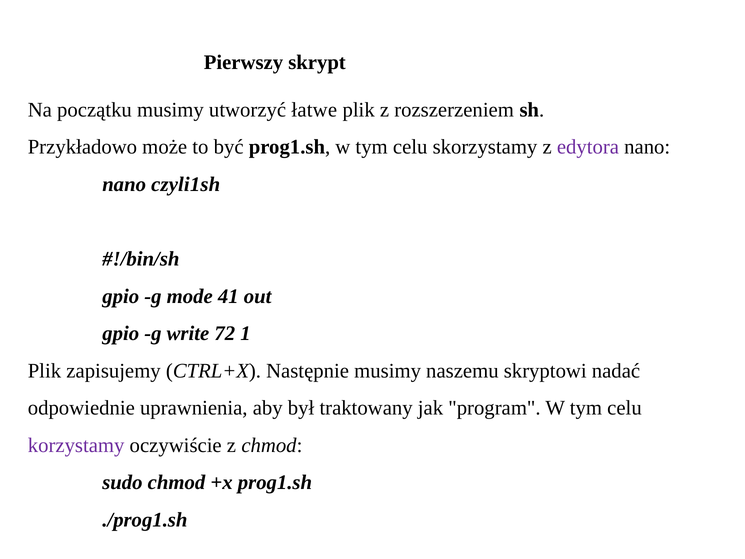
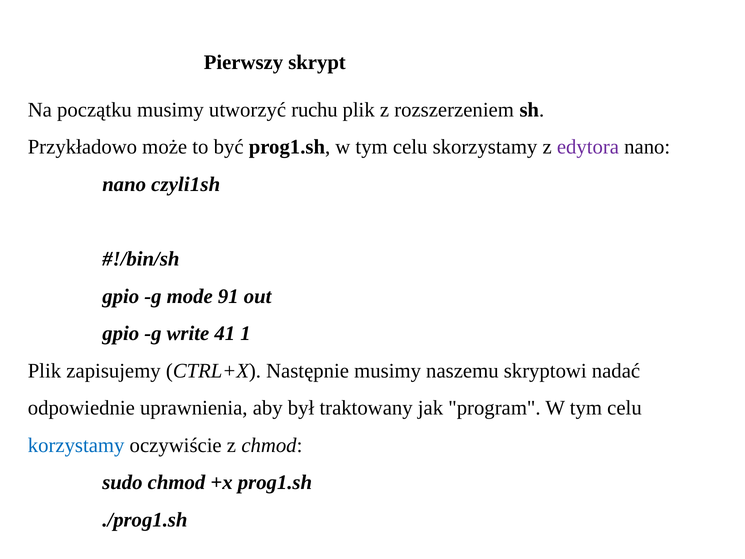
łatwe: łatwe -> ruchu
41: 41 -> 91
72: 72 -> 41
korzystamy colour: purple -> blue
